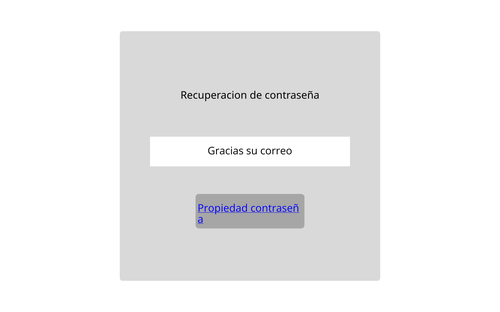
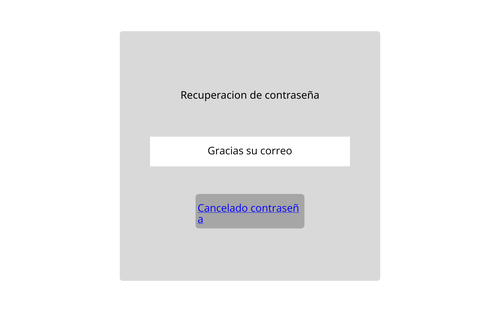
Propiedad: Propiedad -> Cancelado
